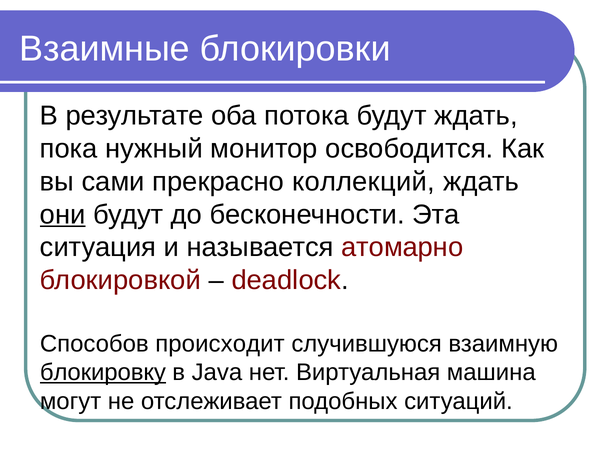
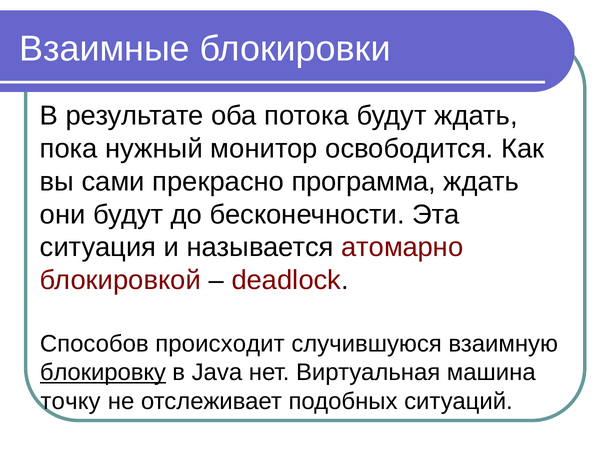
коллекций: коллекций -> программа
они underline: present -> none
могут: могут -> точку
